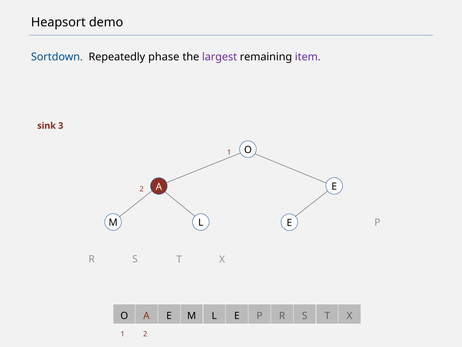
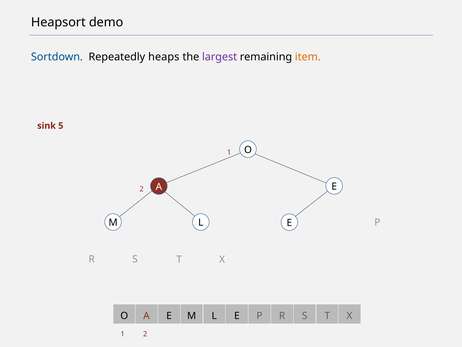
phase: phase -> heaps
item colour: purple -> orange
3: 3 -> 5
